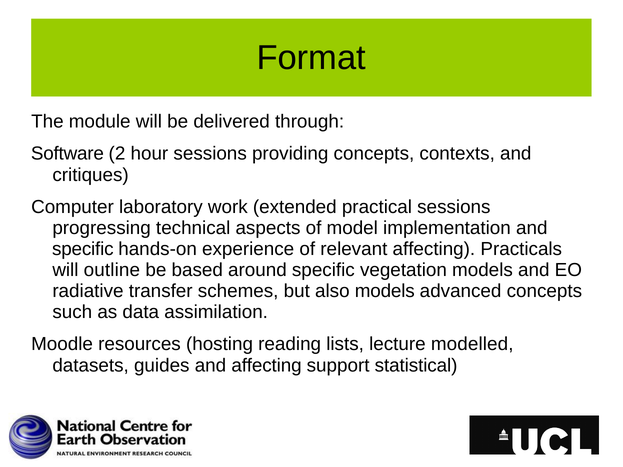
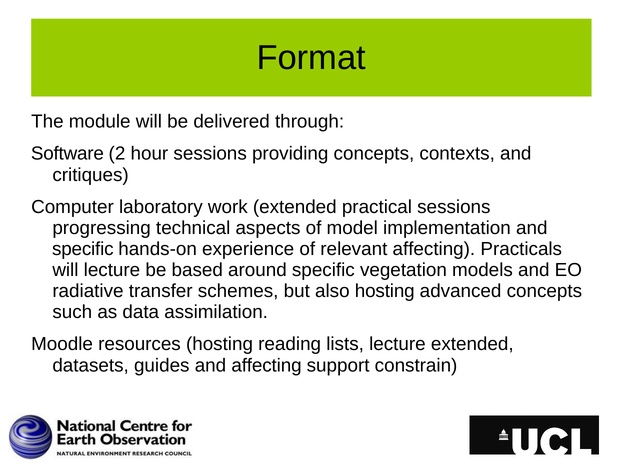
will outline: outline -> lecture
also models: models -> hosting
lecture modelled: modelled -> extended
statistical: statistical -> constrain
